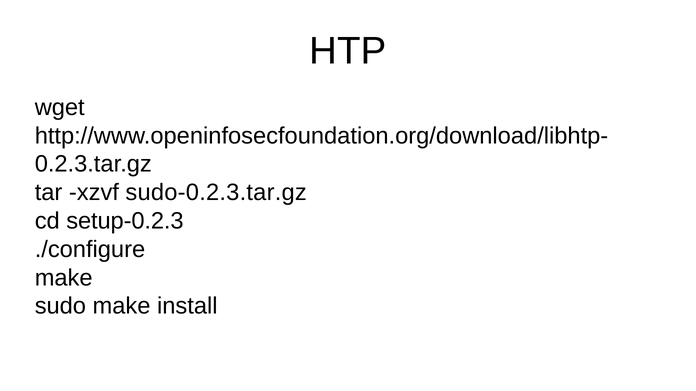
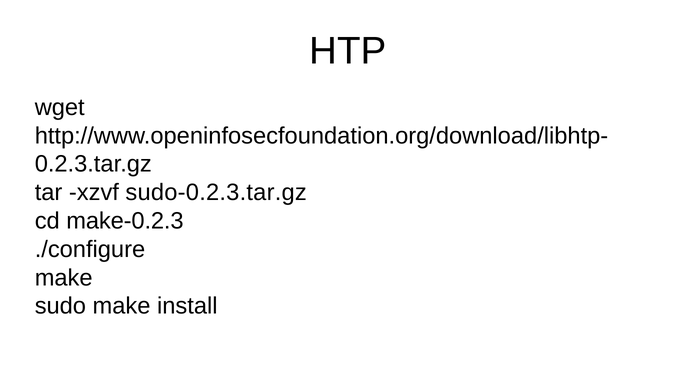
setup-0.2.3: setup-0.2.3 -> make-0.2.3
